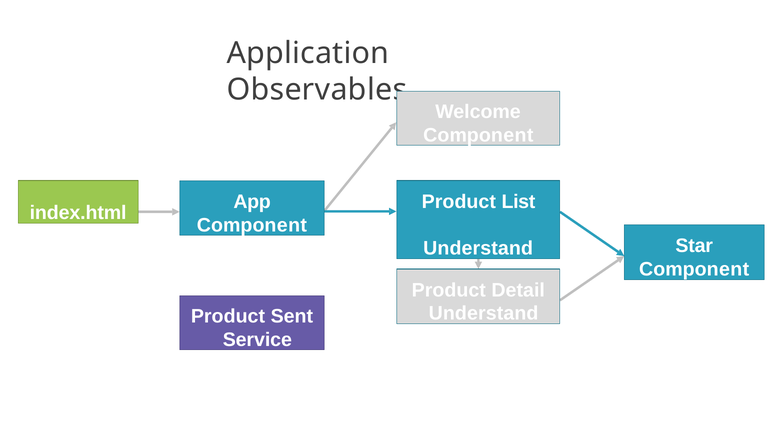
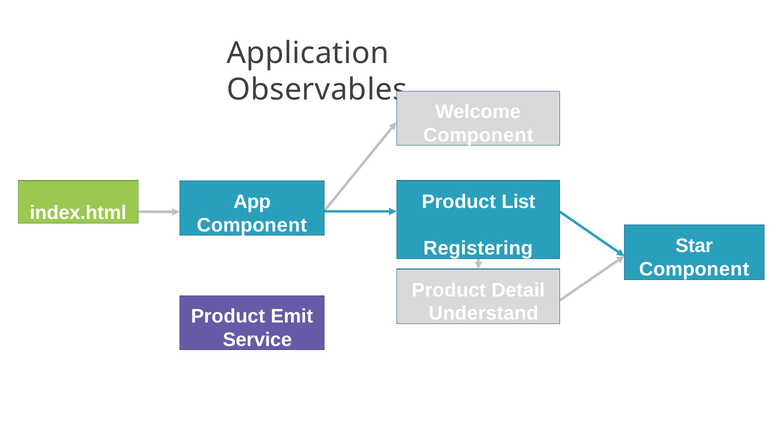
Understand at (478, 249): Understand -> Registering
Sent: Sent -> Emit
